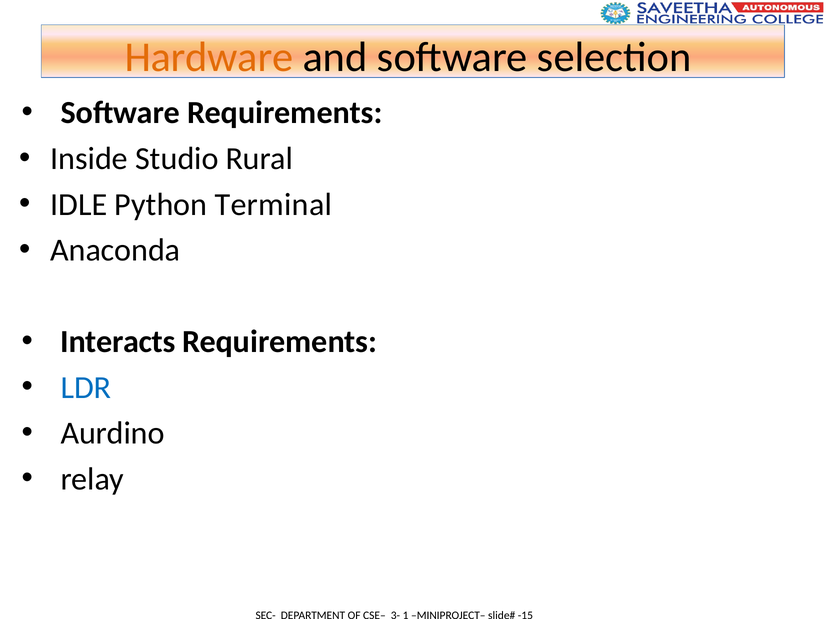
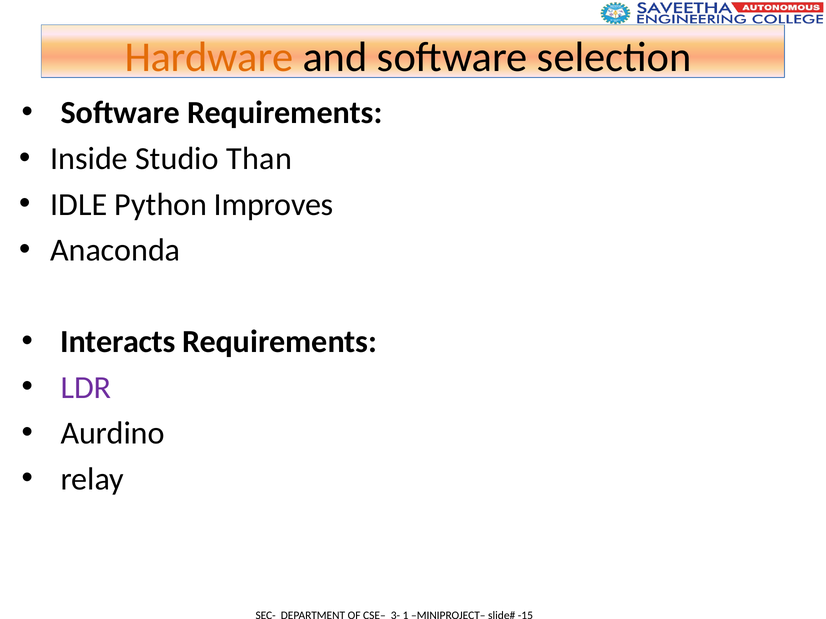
Rural: Rural -> Than
Terminal: Terminal -> Improves
LDR colour: blue -> purple
